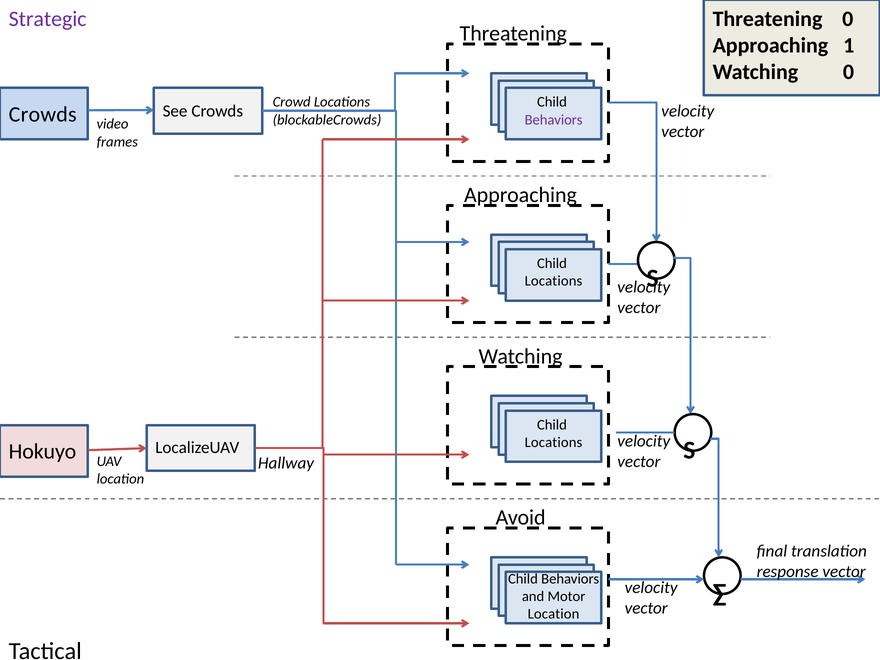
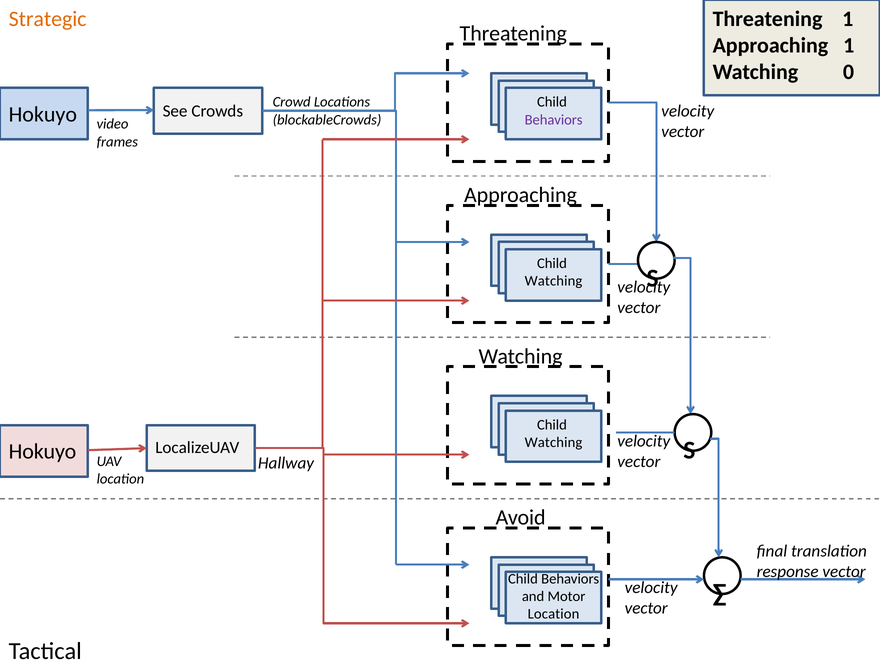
Strategic colour: purple -> orange
Threatening 0: 0 -> 1
Crowds at (43, 114): Crowds -> Hokuyo
Locations at (554, 281): Locations -> Watching
Locations at (554, 442): Locations -> Watching
